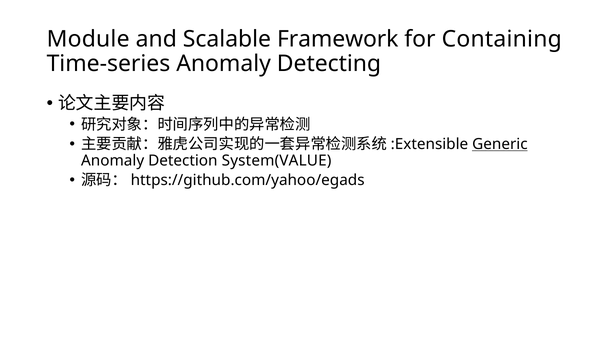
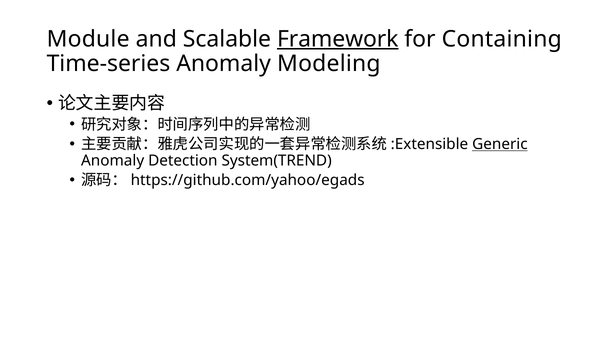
Framework underline: none -> present
Detecting: Detecting -> Modeling
System(VALUE: System(VALUE -> System(TREND
